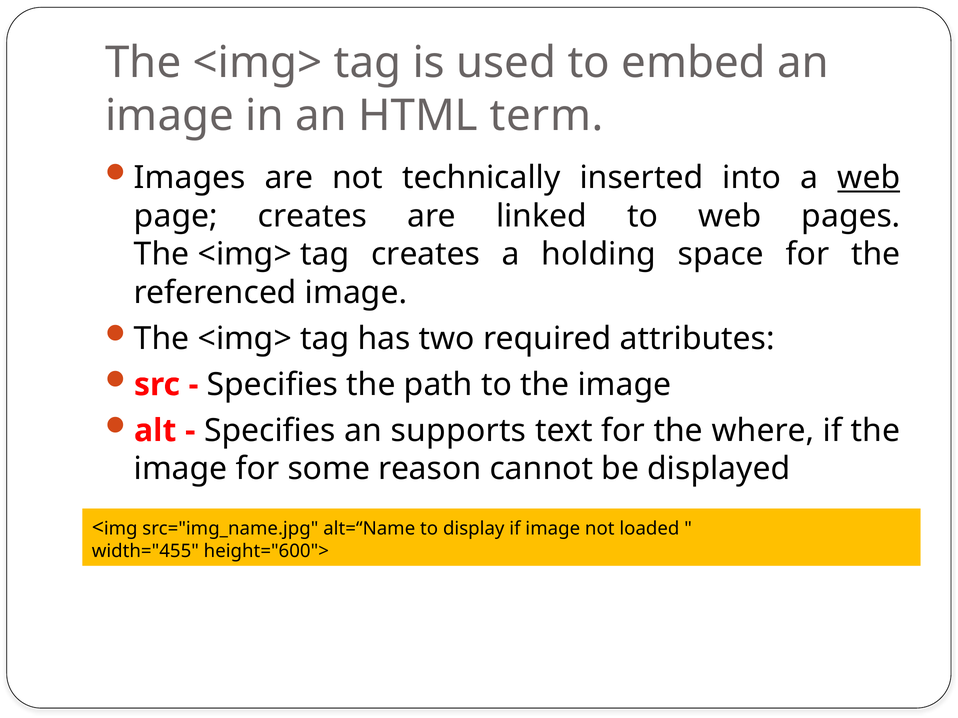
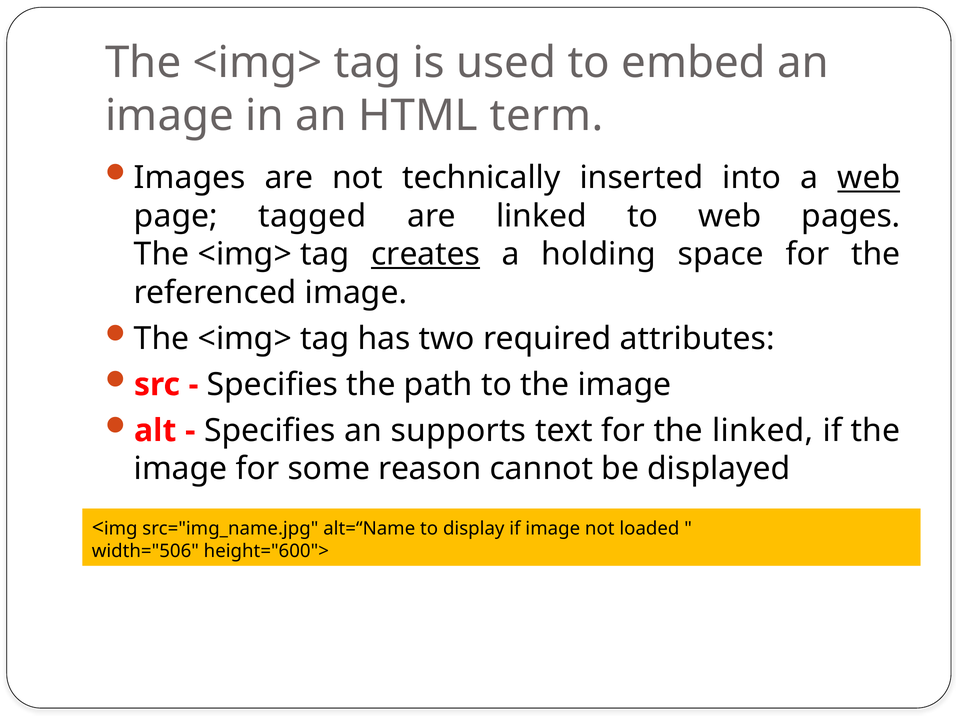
page creates: creates -> tagged
creates at (426, 254) underline: none -> present
the where: where -> linked
width="455: width="455 -> width="506
